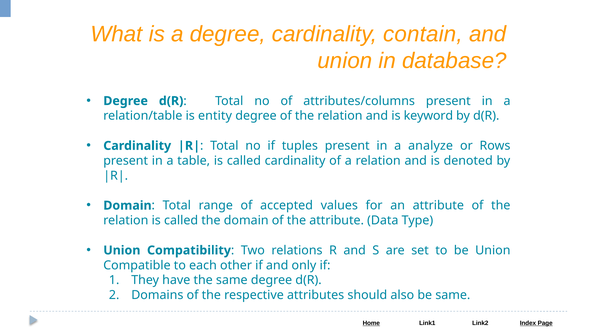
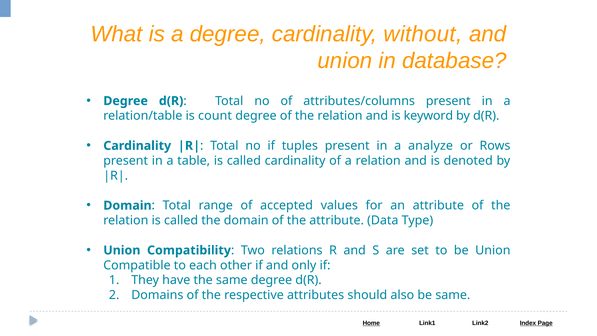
contain: contain -> without
entity: entity -> count
